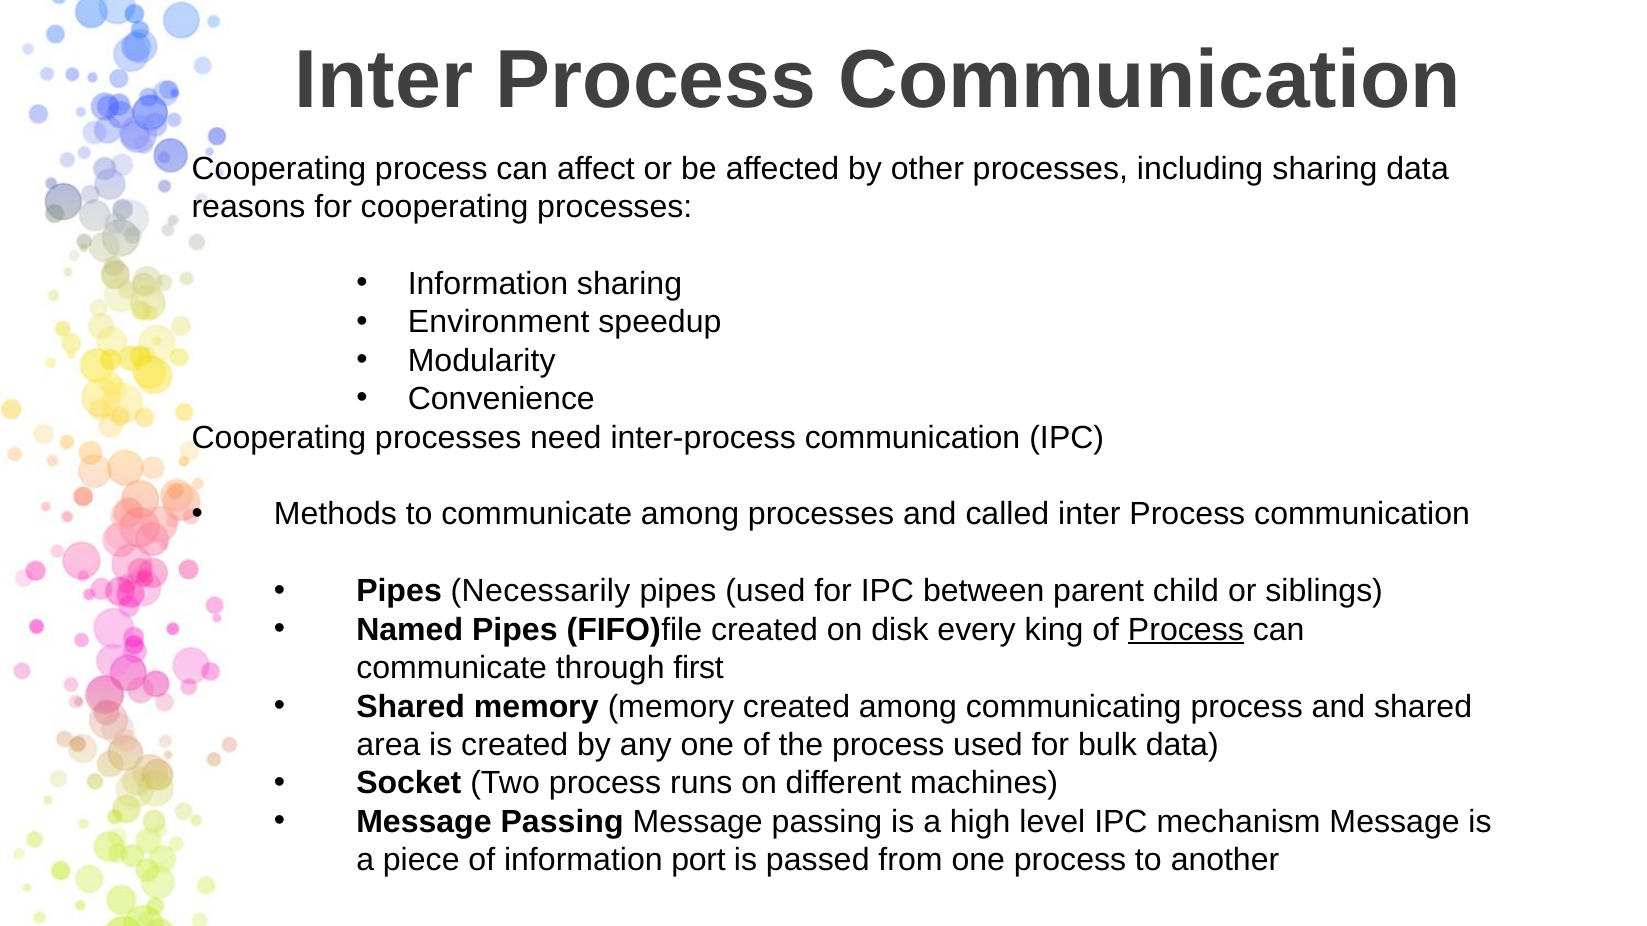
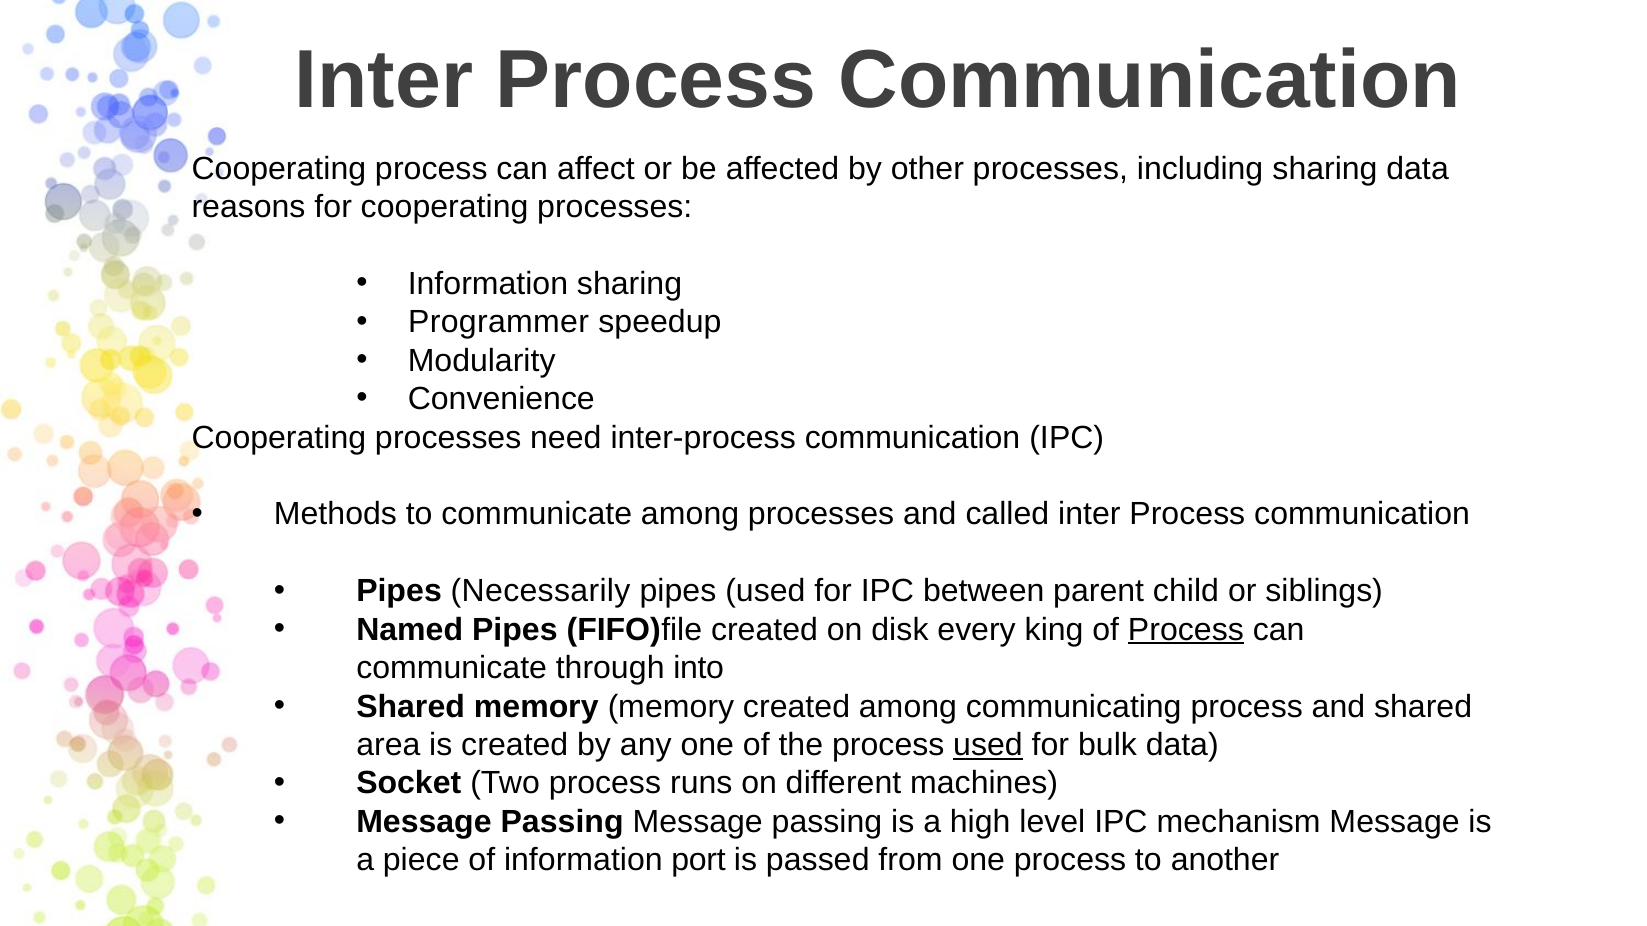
Environment: Environment -> Programmer
first: first -> into
used at (988, 745) underline: none -> present
